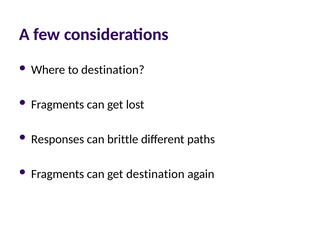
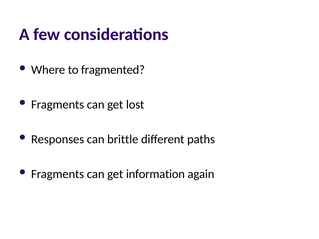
to destination: destination -> fragmented
get destination: destination -> information
